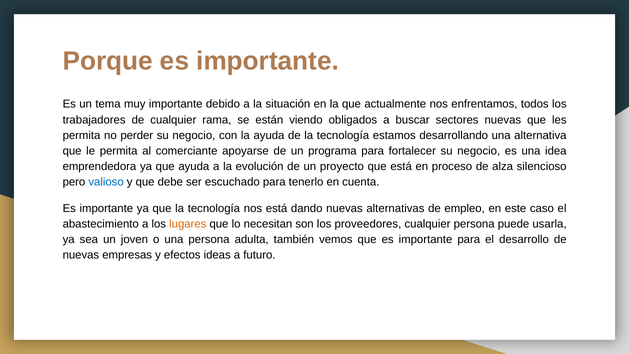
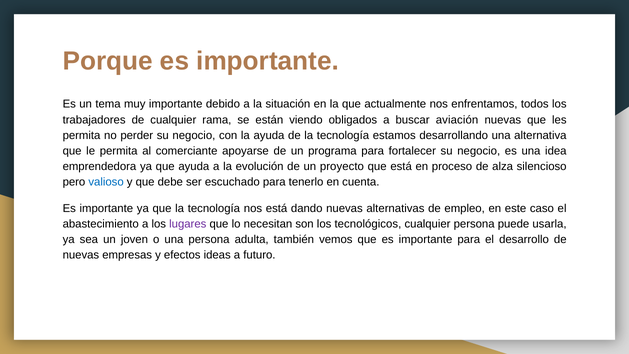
sectores: sectores -> aviación
lugares colour: orange -> purple
proveedores: proveedores -> tecnológicos
